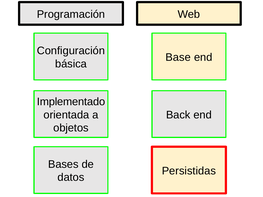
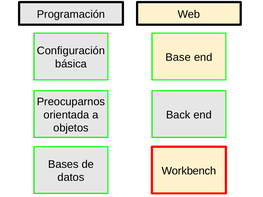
Implementado: Implementado -> Preocuparnos
Persistidas: Persistidas -> Workbench
